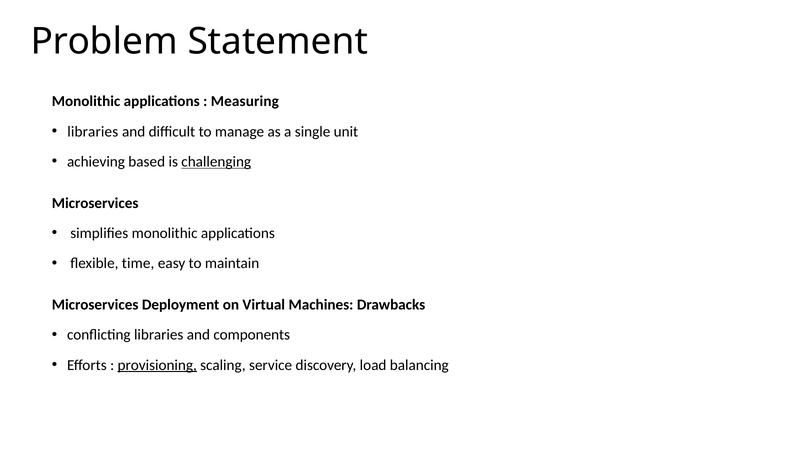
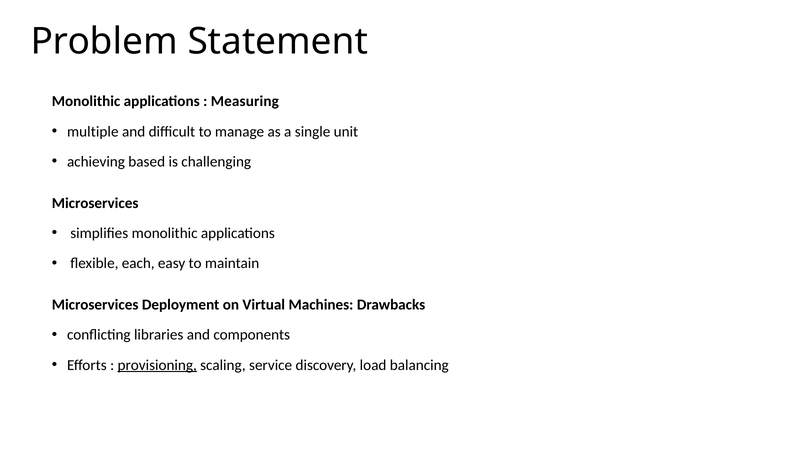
libraries at (93, 132): libraries -> multiple
challenging underline: present -> none
time: time -> each
